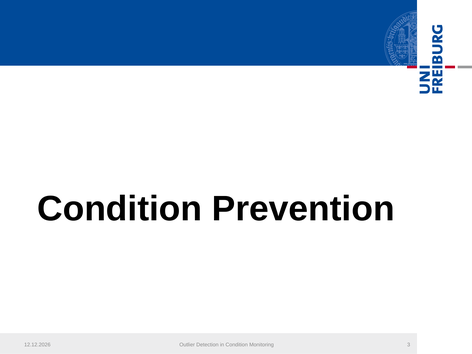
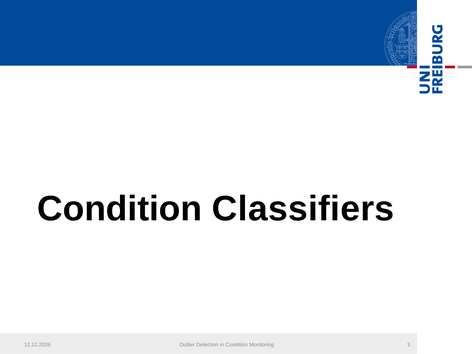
Prevention: Prevention -> Classifiers
